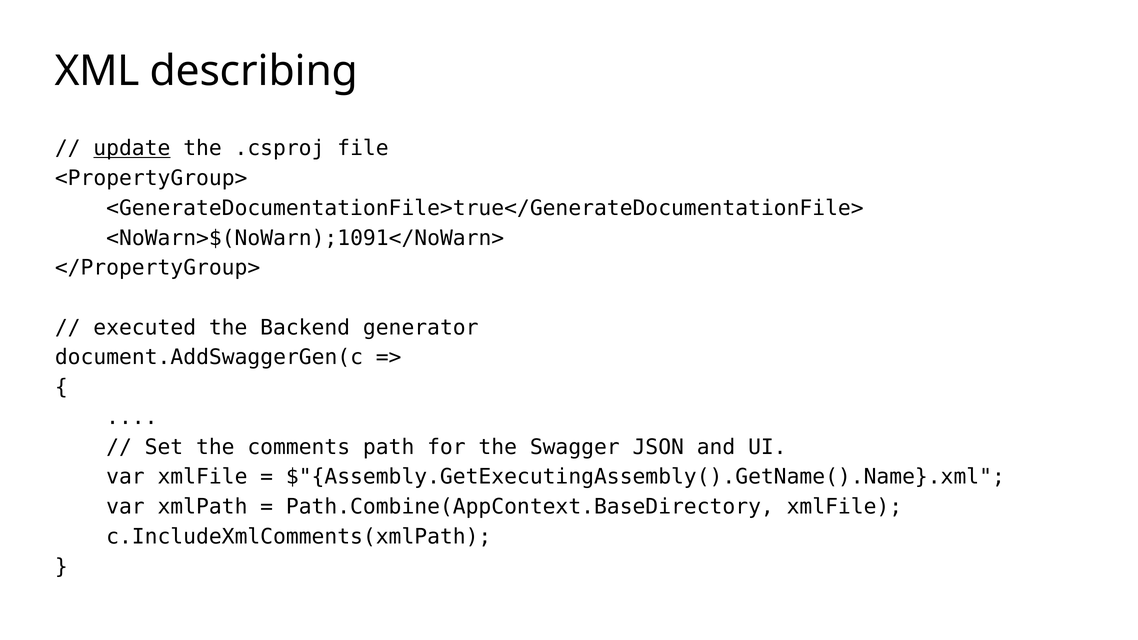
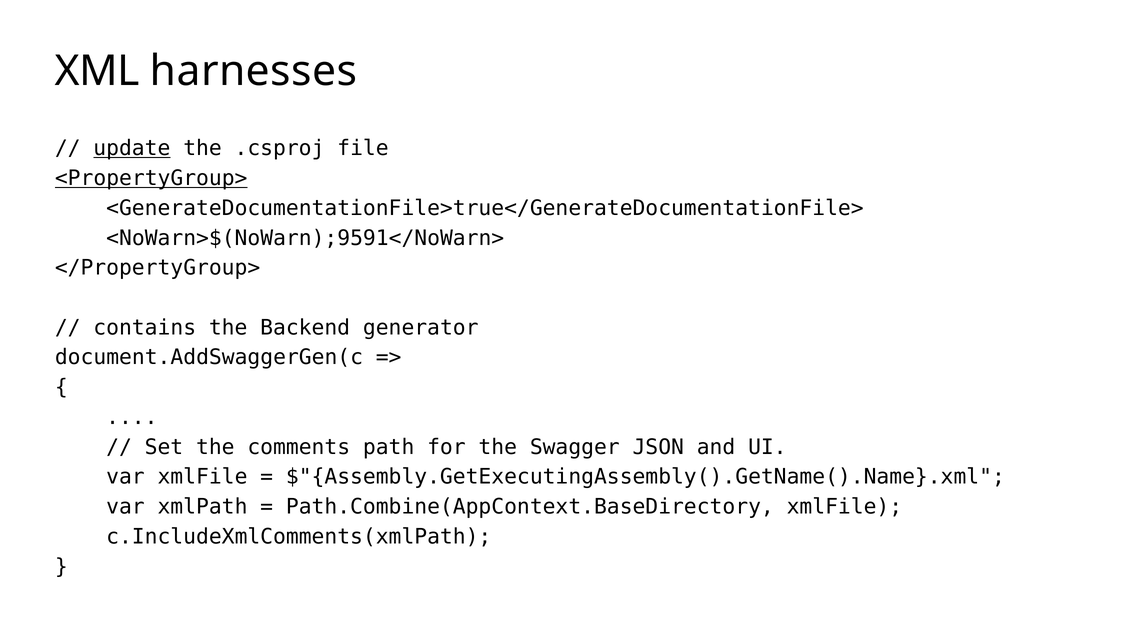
describing: describing -> harnesses
<PropertyGroup> underline: none -> present
<NoWarn>$(NoWarn);1091</NoWarn>: <NoWarn>$(NoWarn);1091</NoWarn> -> <NoWarn>$(NoWarn);9591</NoWarn>
executed: executed -> contains
